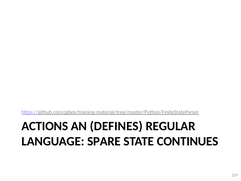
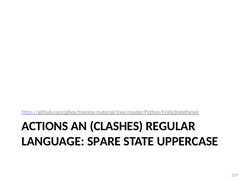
DEFINES: DEFINES -> CLASHES
CONTINUES: CONTINUES -> UPPERCASE
